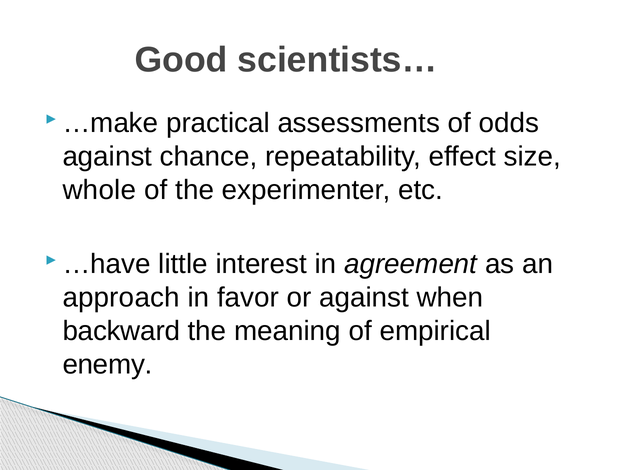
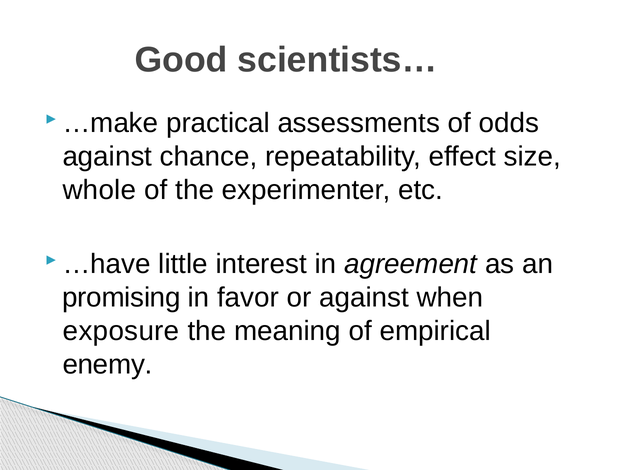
approach: approach -> promising
backward: backward -> exposure
